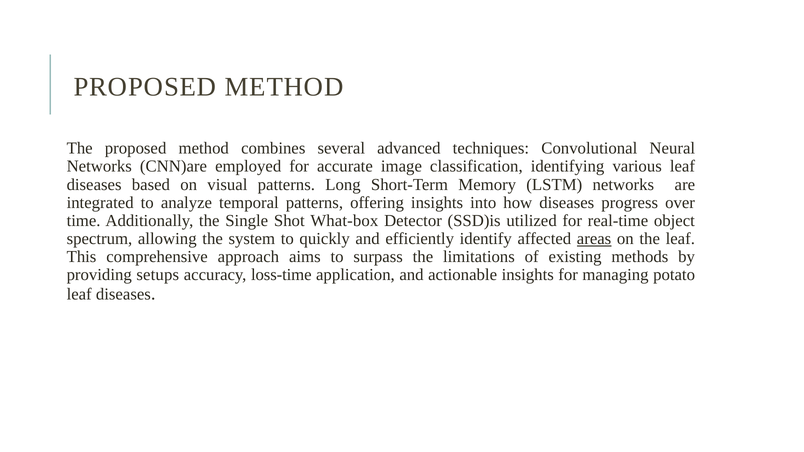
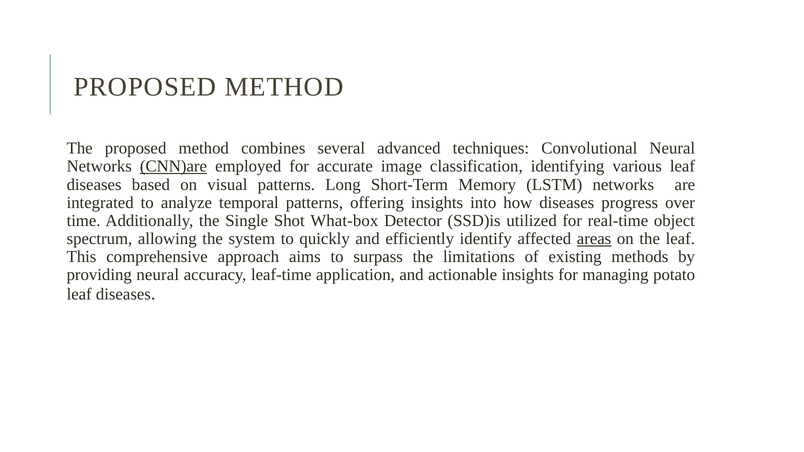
CNN)are underline: none -> present
providing setups: setups -> neural
loss-time: loss-time -> leaf-time
